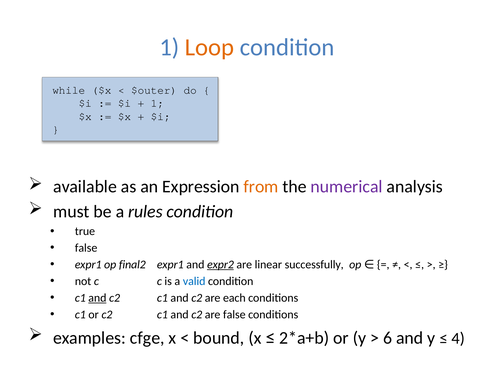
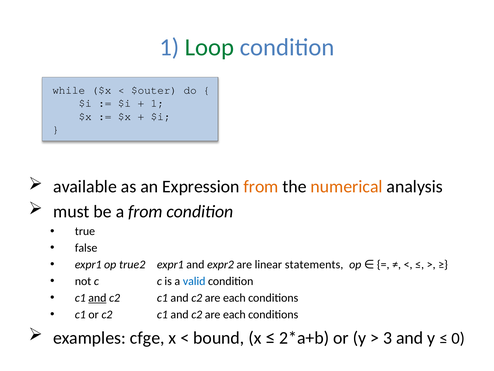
Loop colour: orange -> green
numerical colour: purple -> orange
a rules: rules -> from
final2: final2 -> true2
expr2 underline: present -> none
successfully: successfully -> statements
false at (234, 314): false -> each
6: 6 -> 3
4: 4 -> 0
